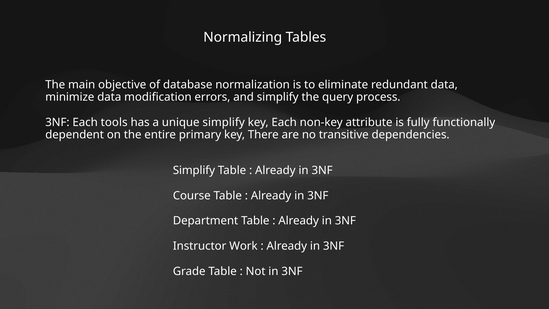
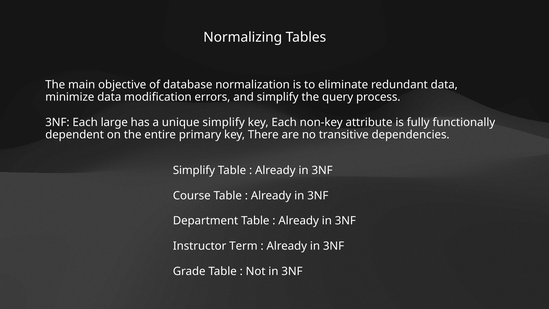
tools: tools -> large
Work: Work -> Term
